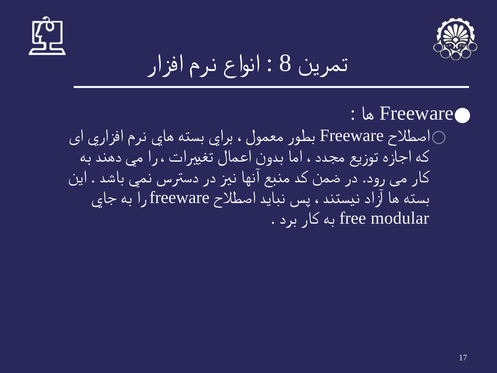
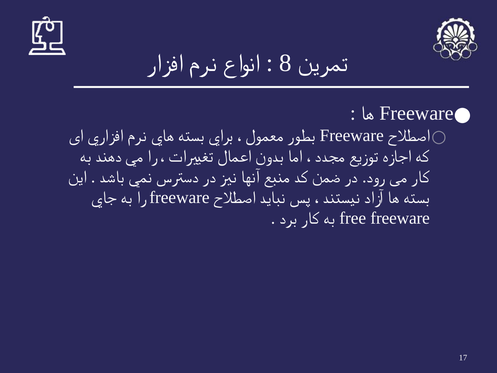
free modular: modular -> freeware
